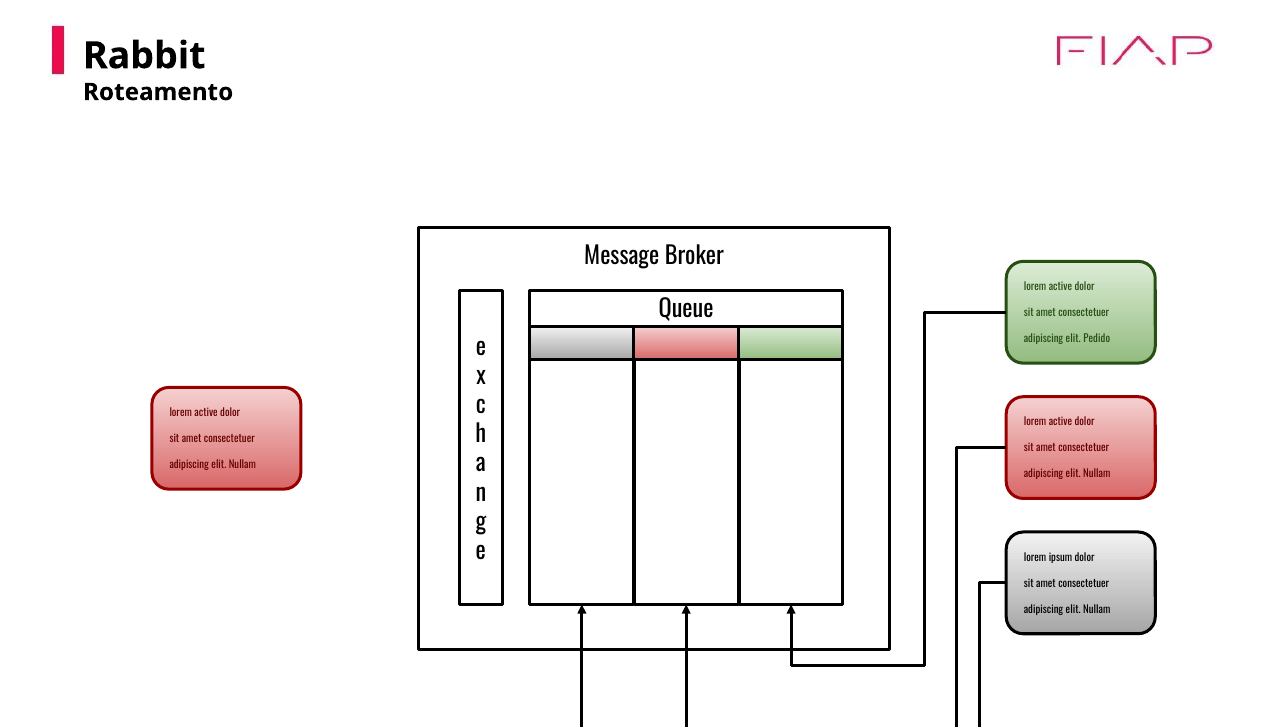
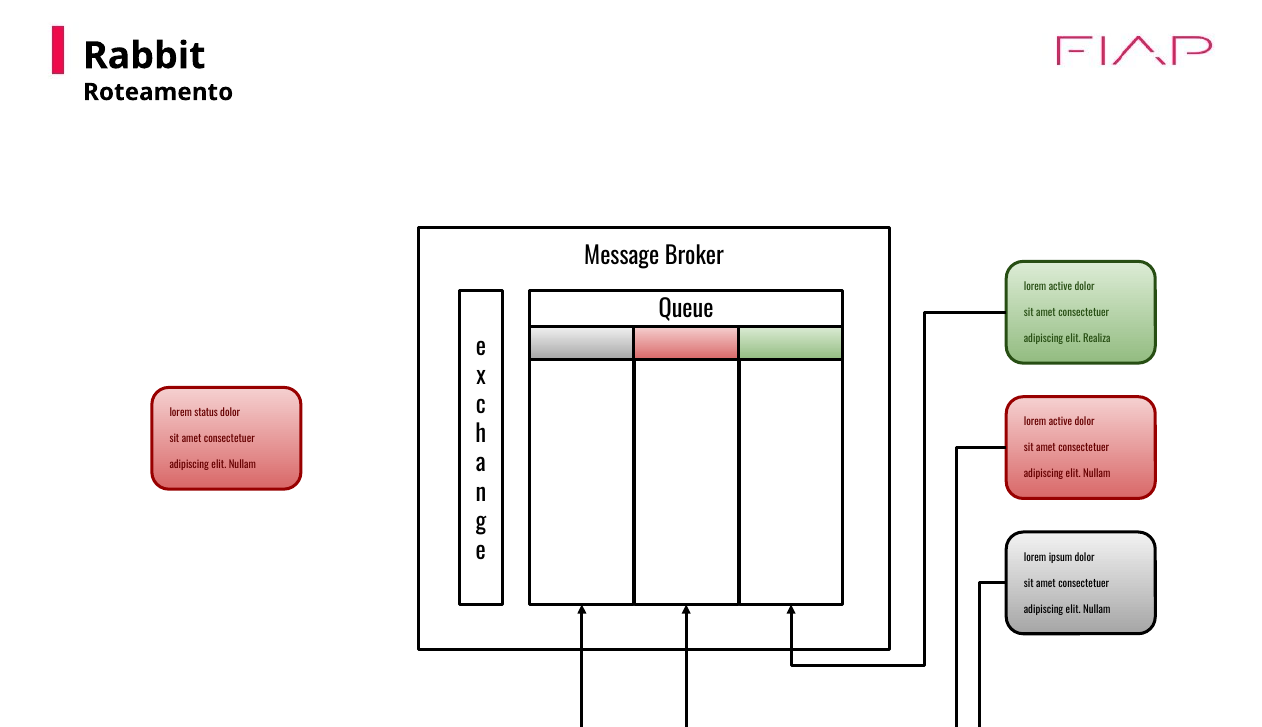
Pedido: Pedido -> Realiza
active at (206, 413): active -> status
